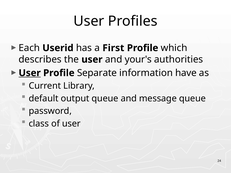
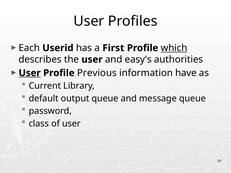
which underline: none -> present
your's: your's -> easy's
Separate: Separate -> Previous
